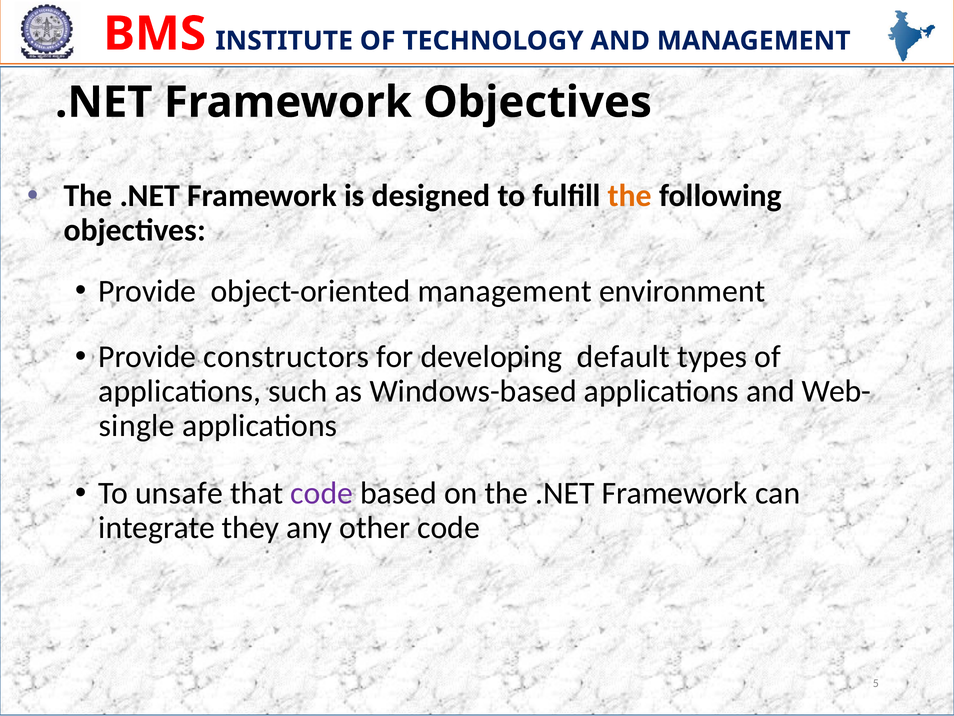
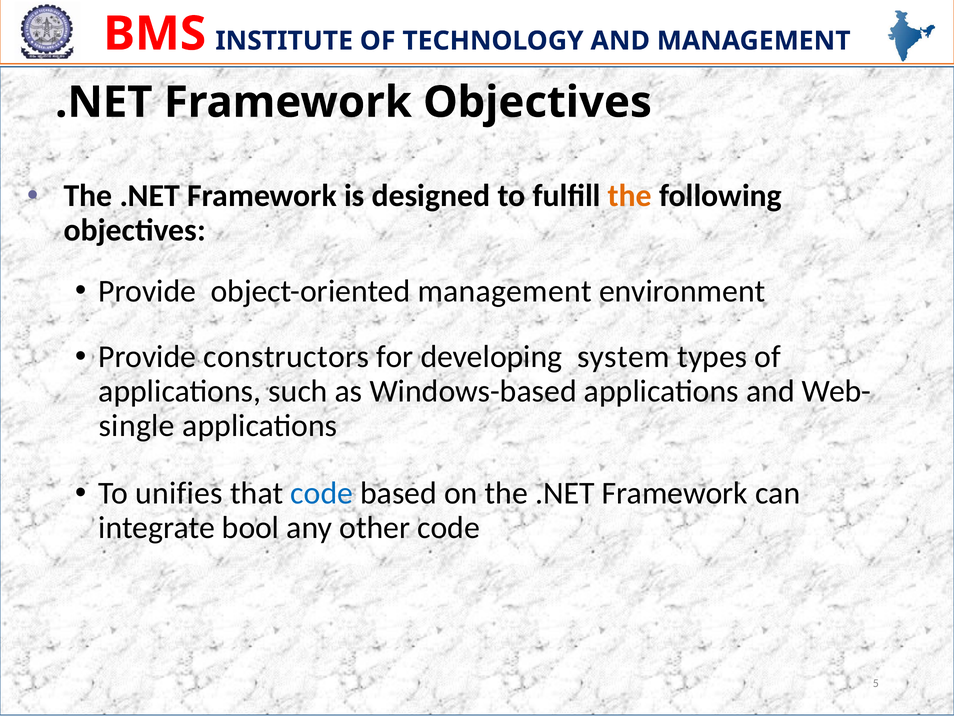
default: default -> system
unsafe: unsafe -> unifies
code at (322, 493) colour: purple -> blue
they: they -> bool
